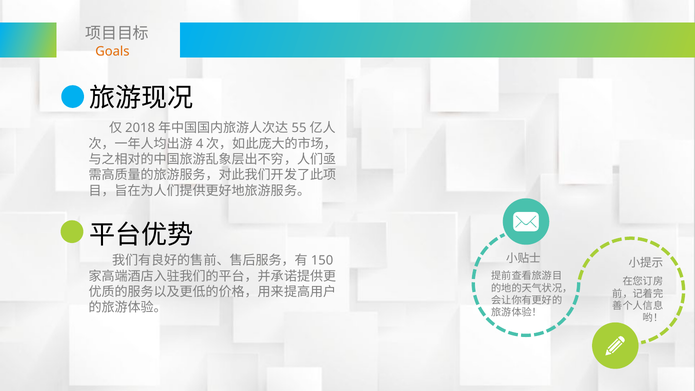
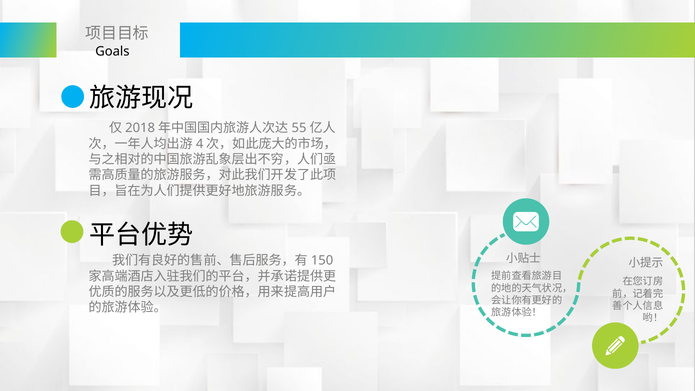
Goals colour: orange -> black
